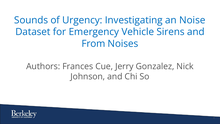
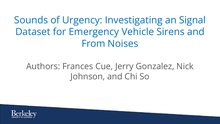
Noise: Noise -> Signal
